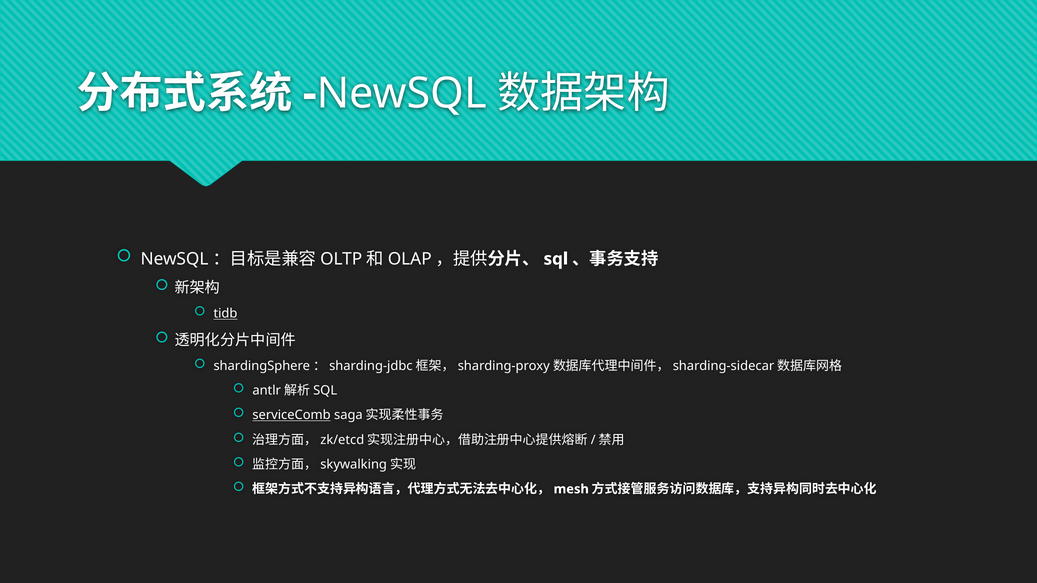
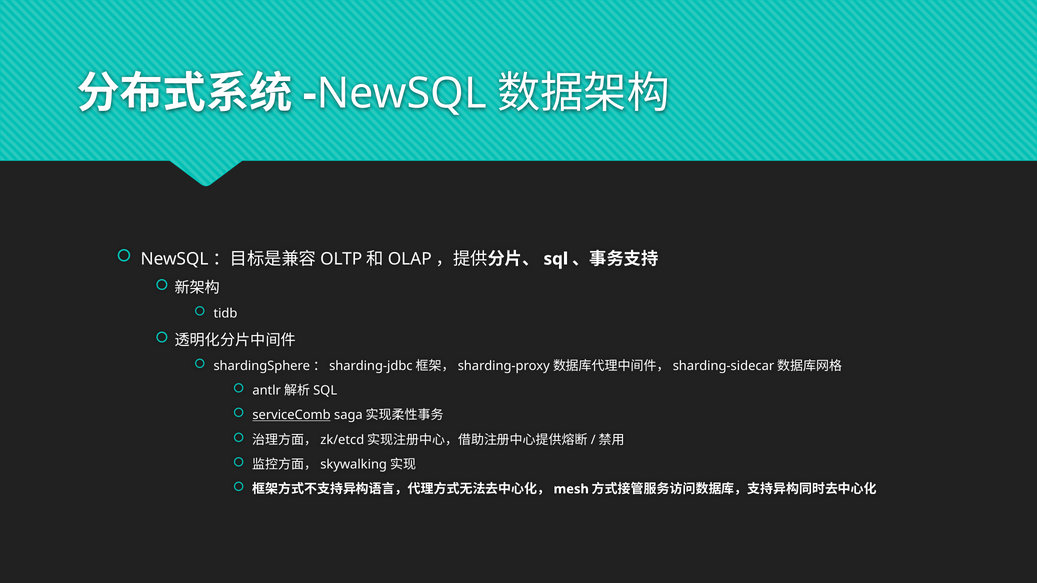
tidb underline: present -> none
